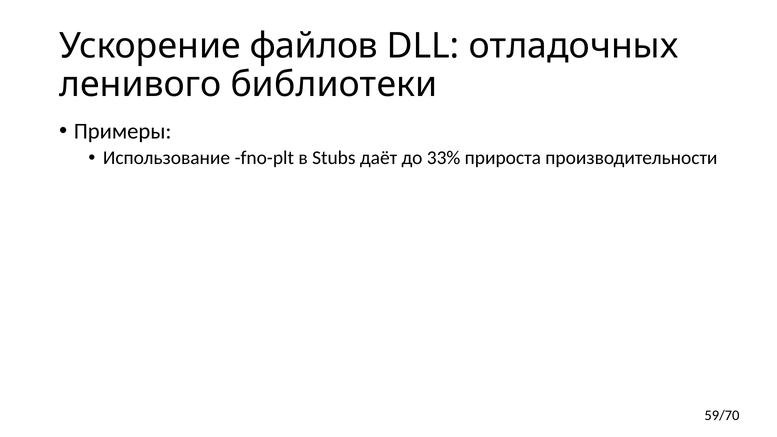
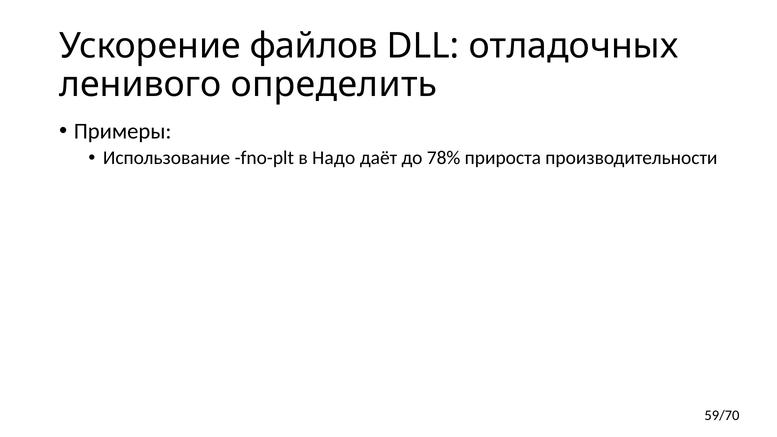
библиотеки: библиотеки -> определить
Stubs: Stubs -> Надо
33%: 33% -> 78%
